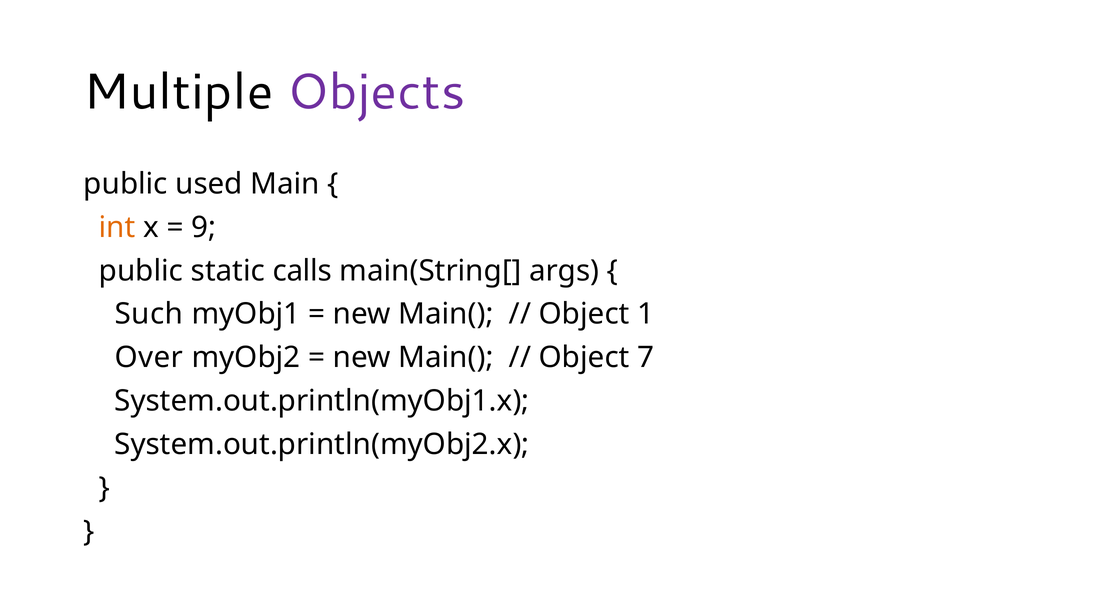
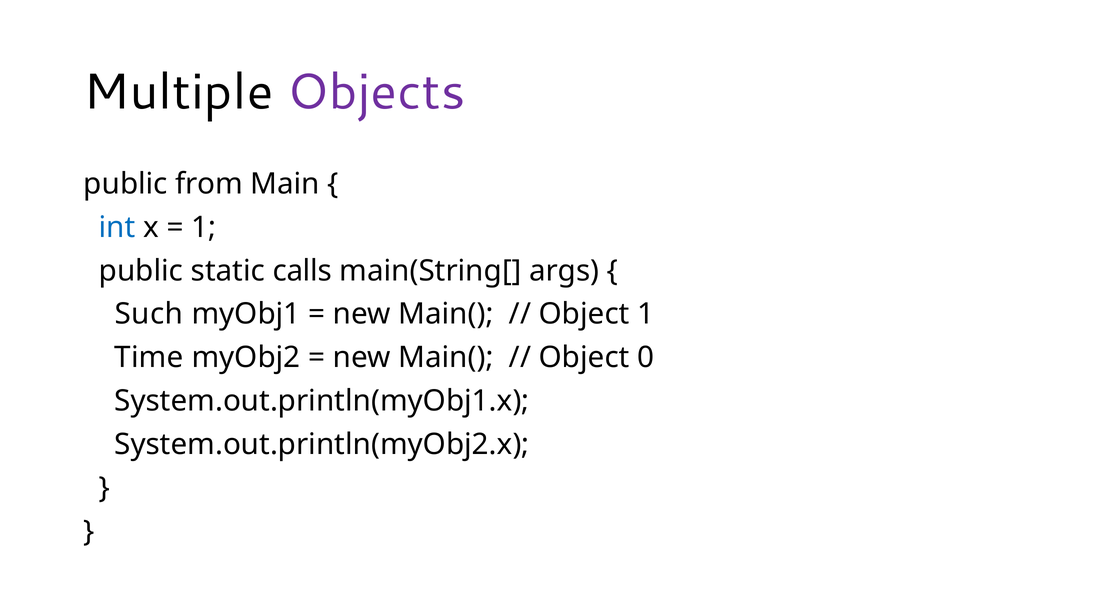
used: used -> from
int colour: orange -> blue
9 at (204, 227): 9 -> 1
Over: Over -> Time
7: 7 -> 0
